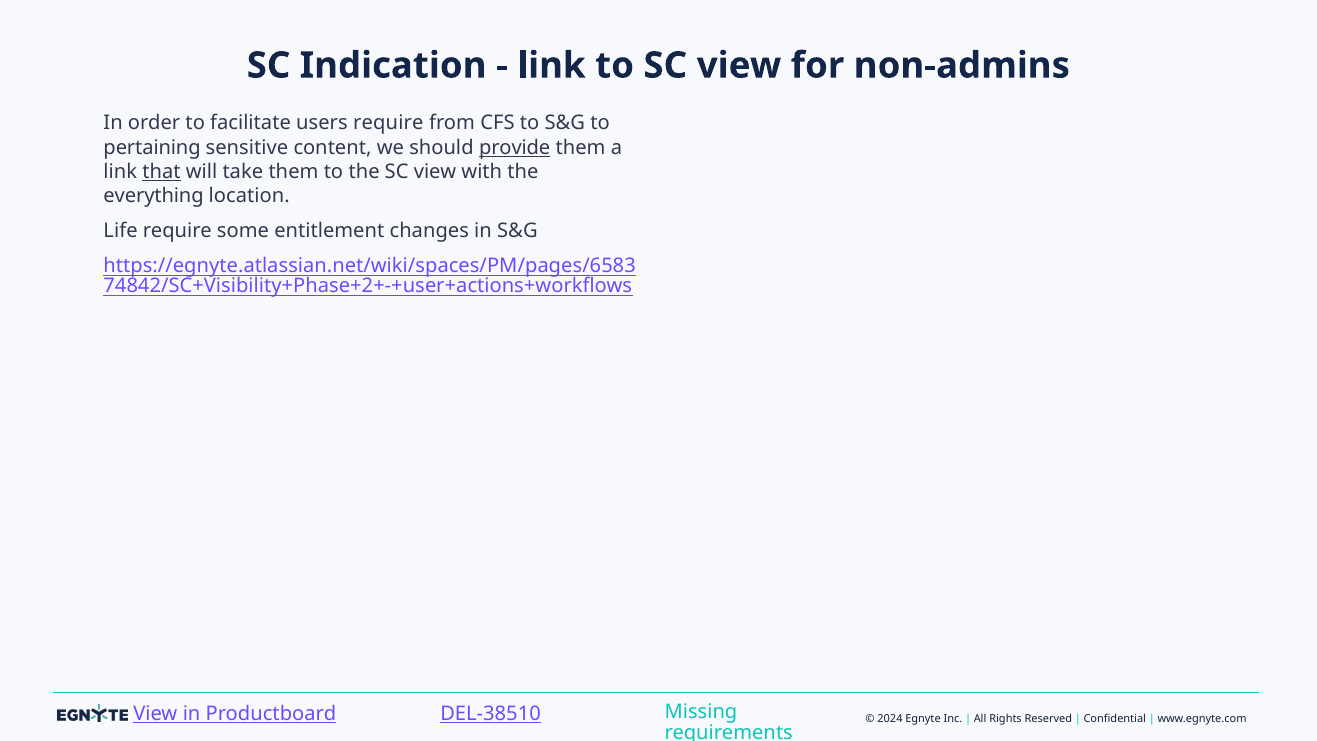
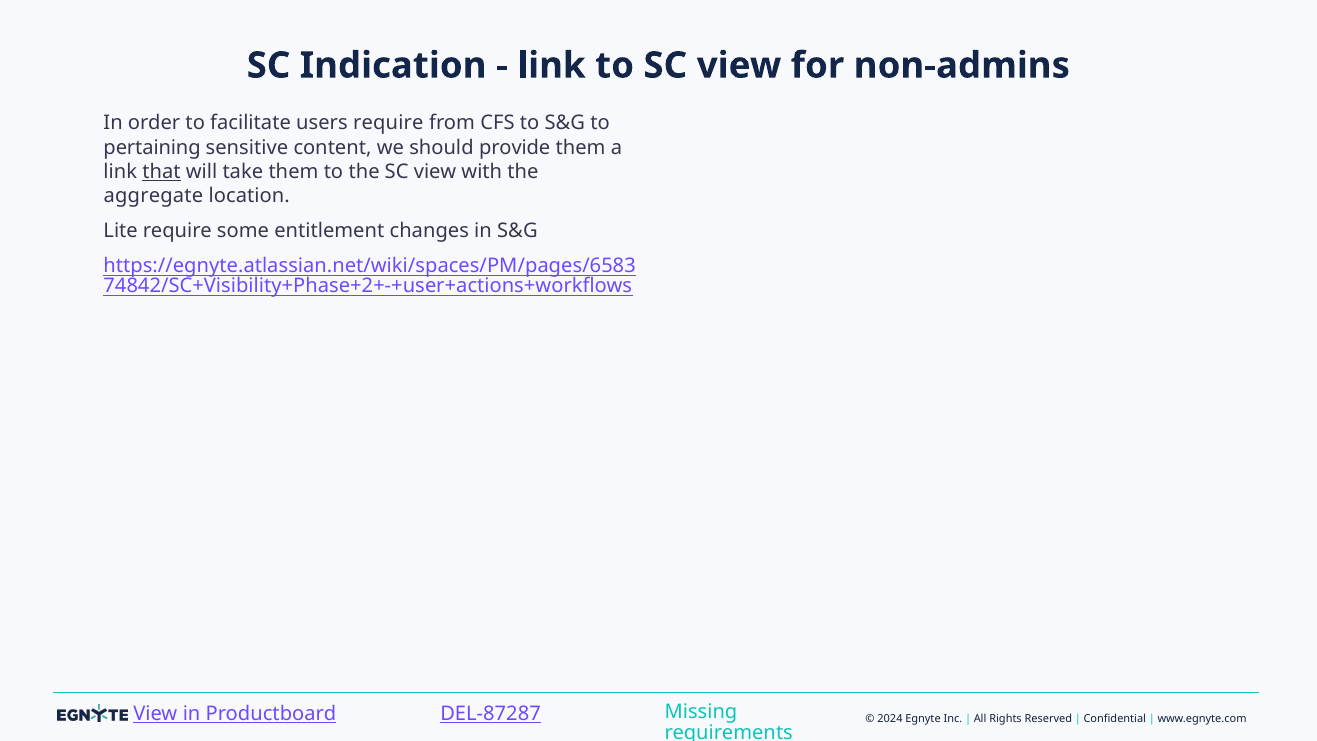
provide underline: present -> none
everything: everything -> aggregate
Life: Life -> Lite
DEL-38510: DEL-38510 -> DEL-87287
